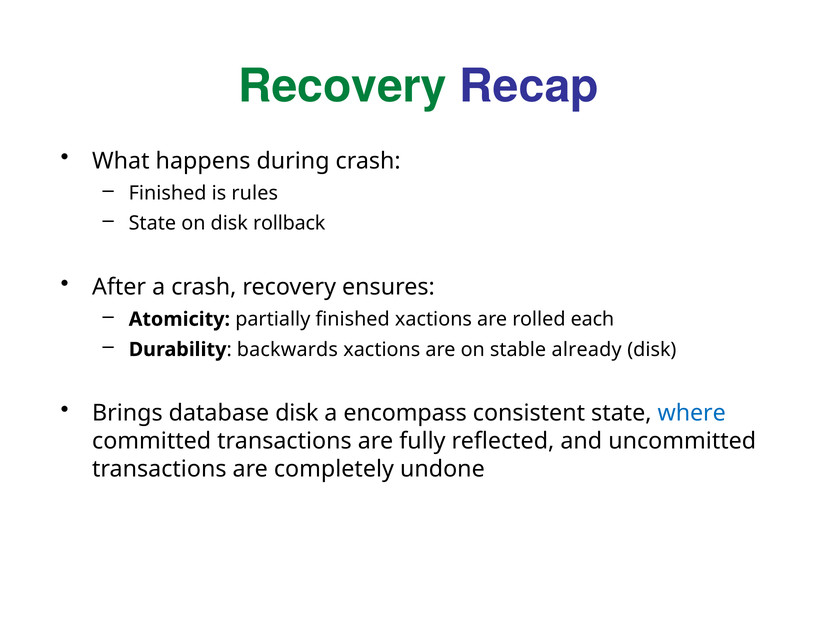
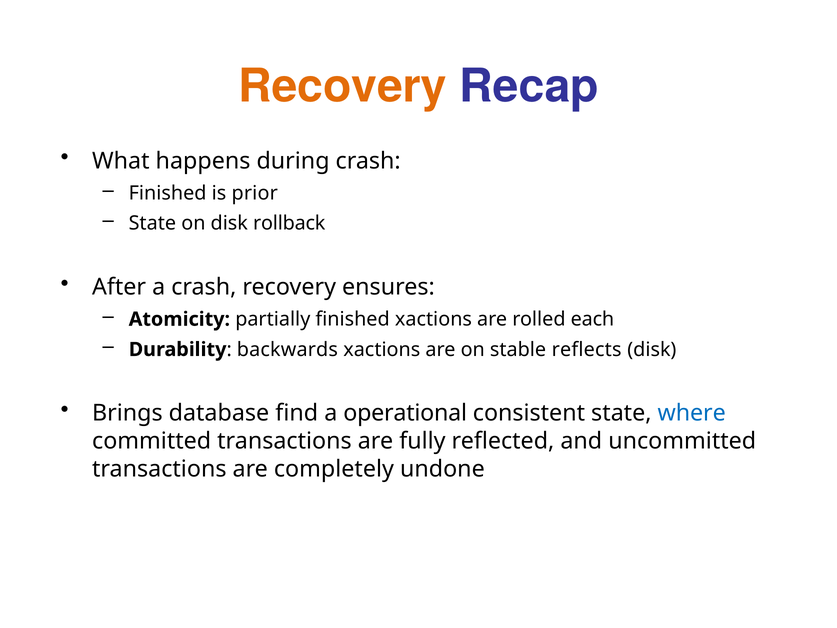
Recovery at (342, 86) colour: green -> orange
rules: rules -> prior
already: already -> reflects
database disk: disk -> find
encompass: encompass -> operational
